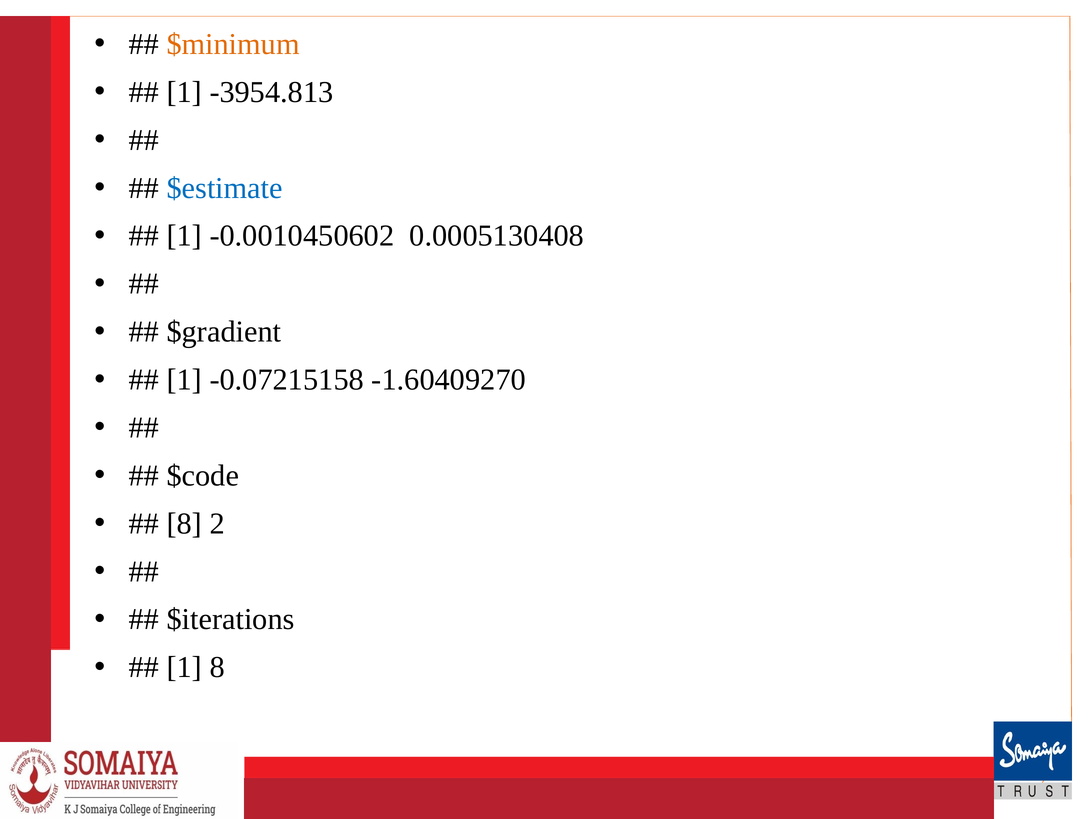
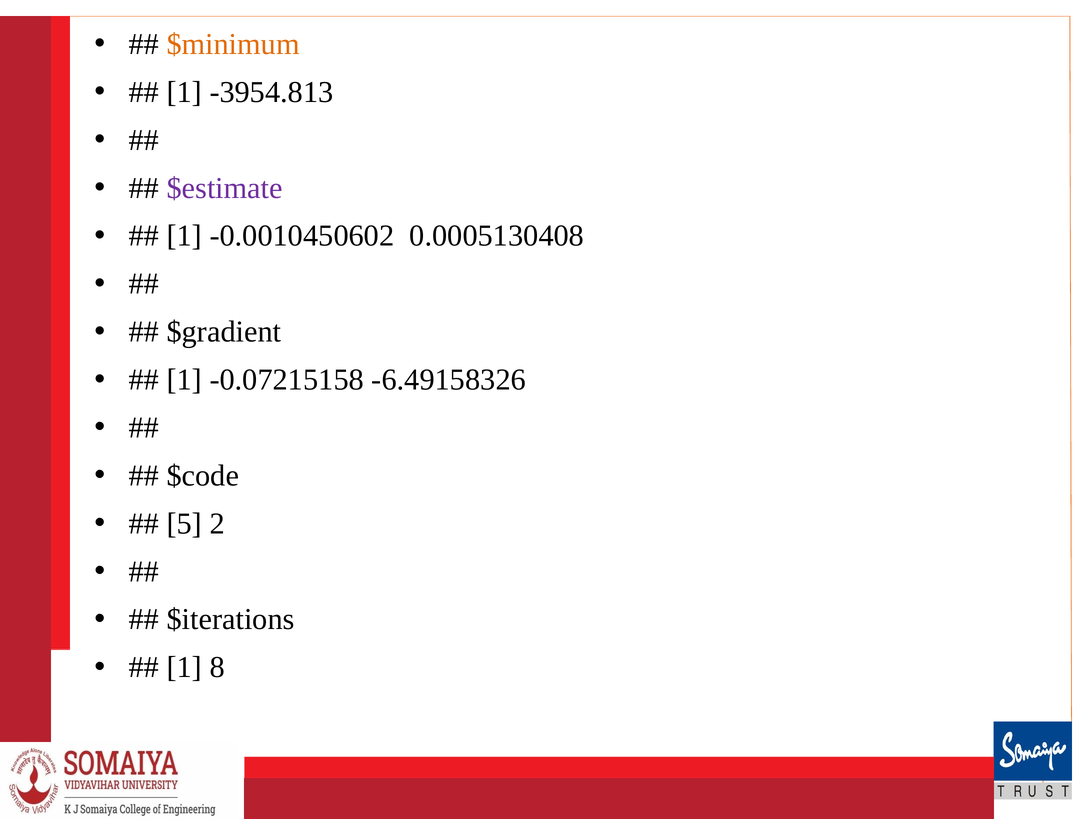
$estimate colour: blue -> purple
-1.60409270: -1.60409270 -> -6.49158326
8 at (184, 524): 8 -> 5
